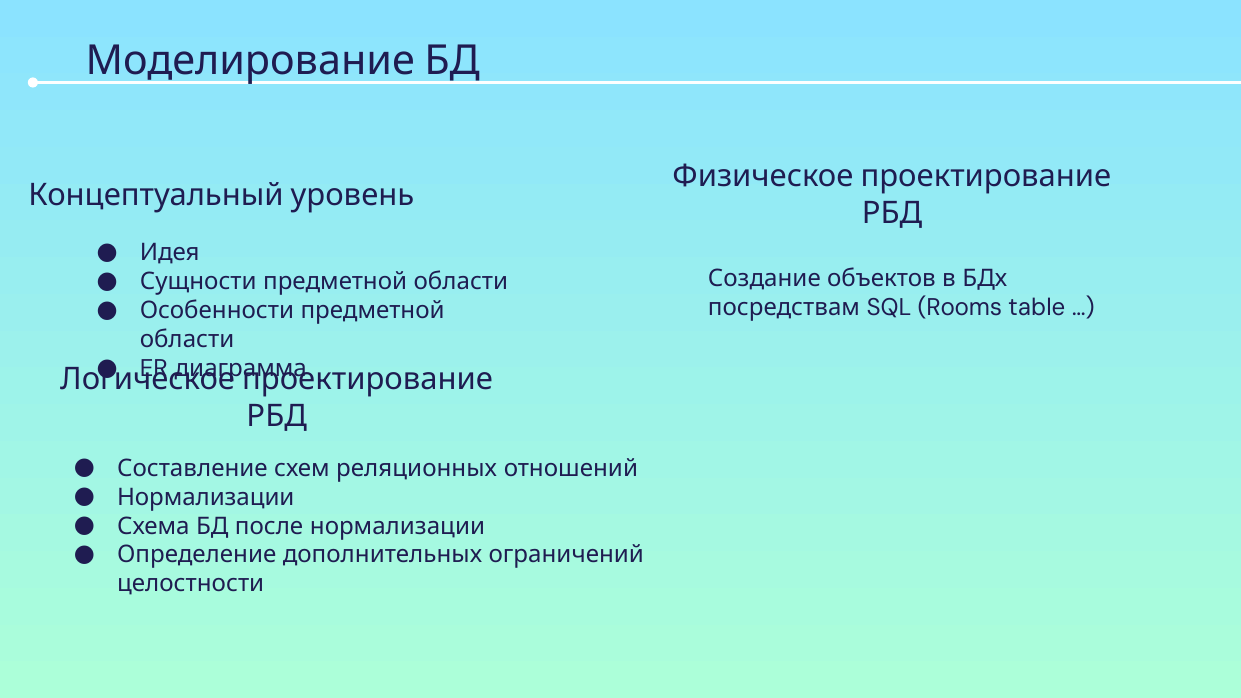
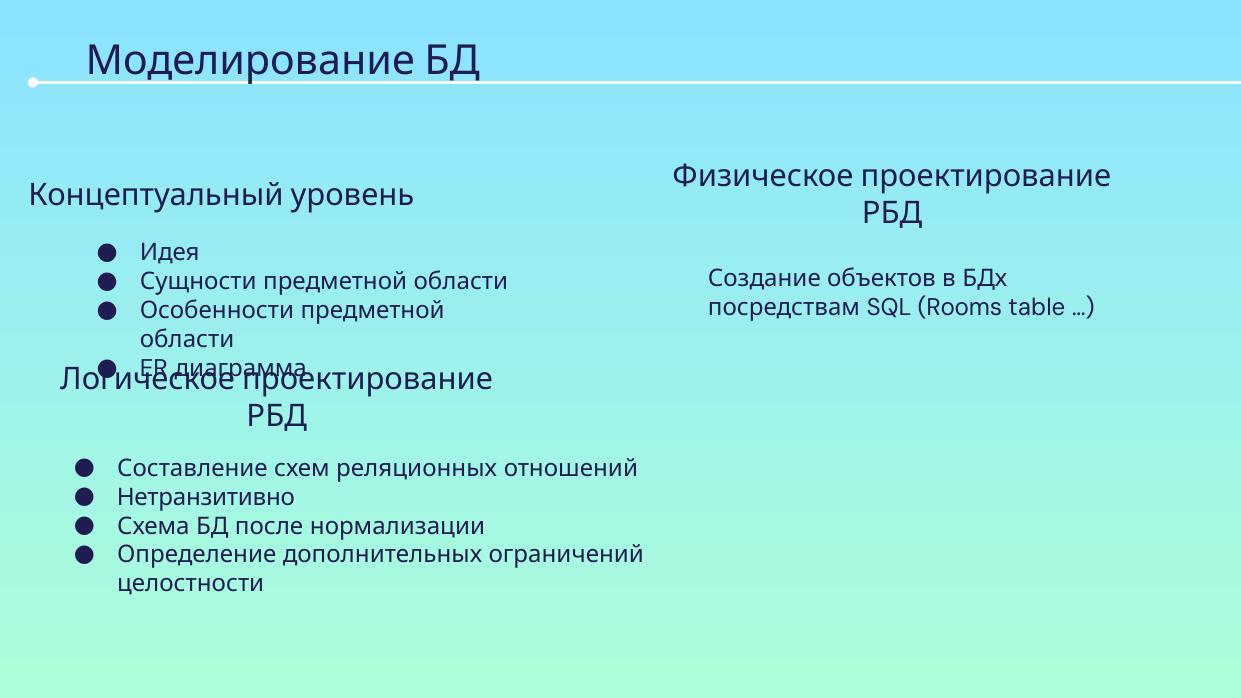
Нормализации at (206, 497): Нормализации -> Нетранзитивно
